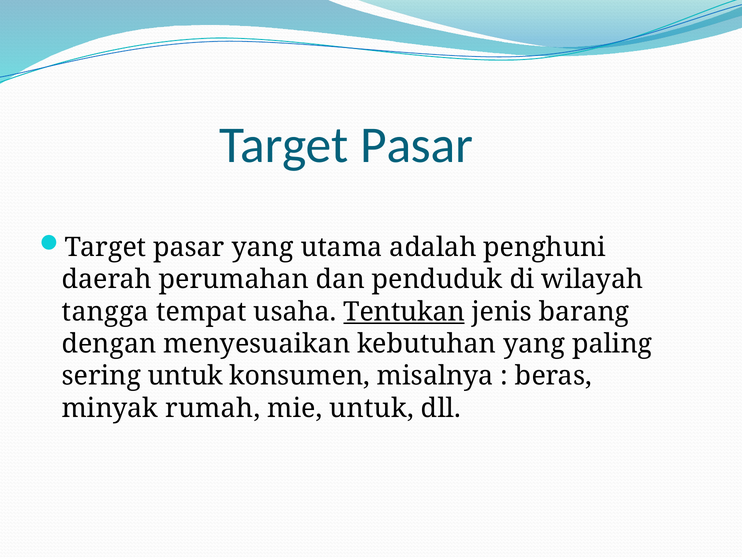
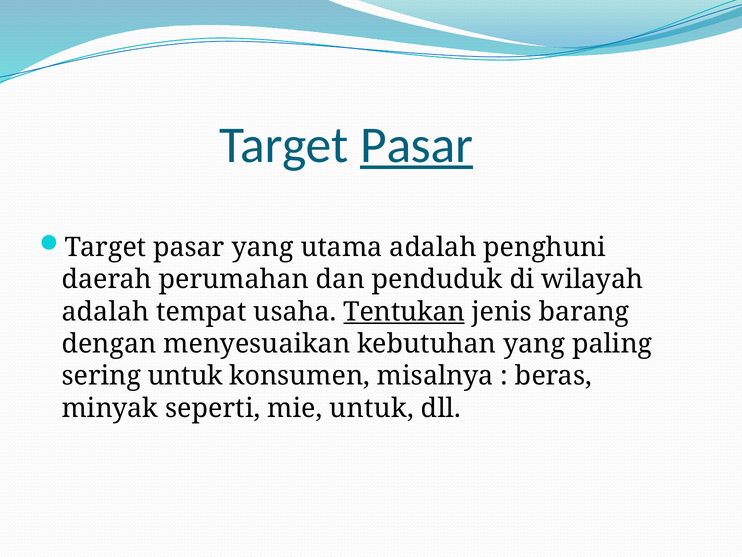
Pasar at (417, 145) underline: none -> present
tangga at (105, 312): tangga -> adalah
rumah: rumah -> seperti
